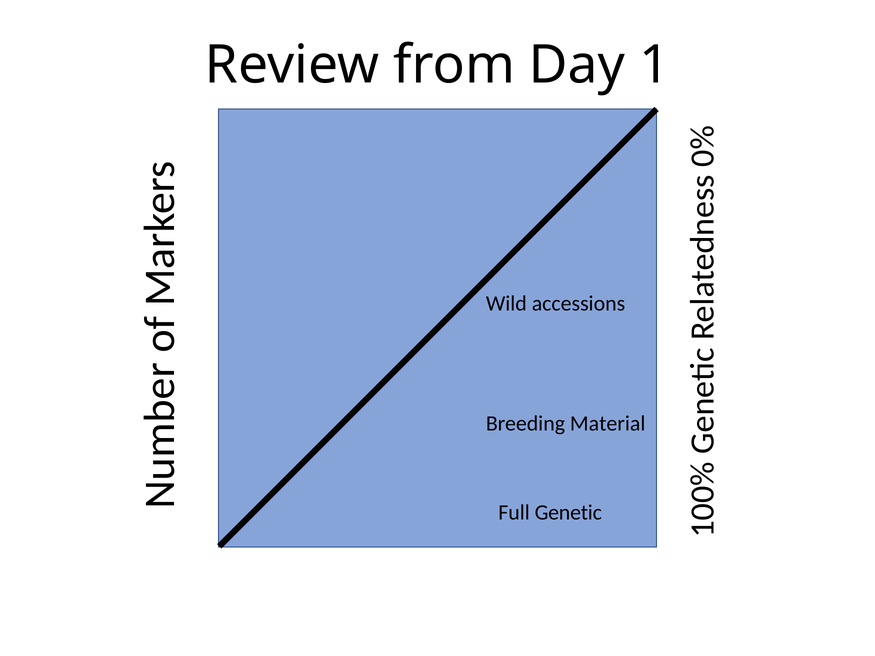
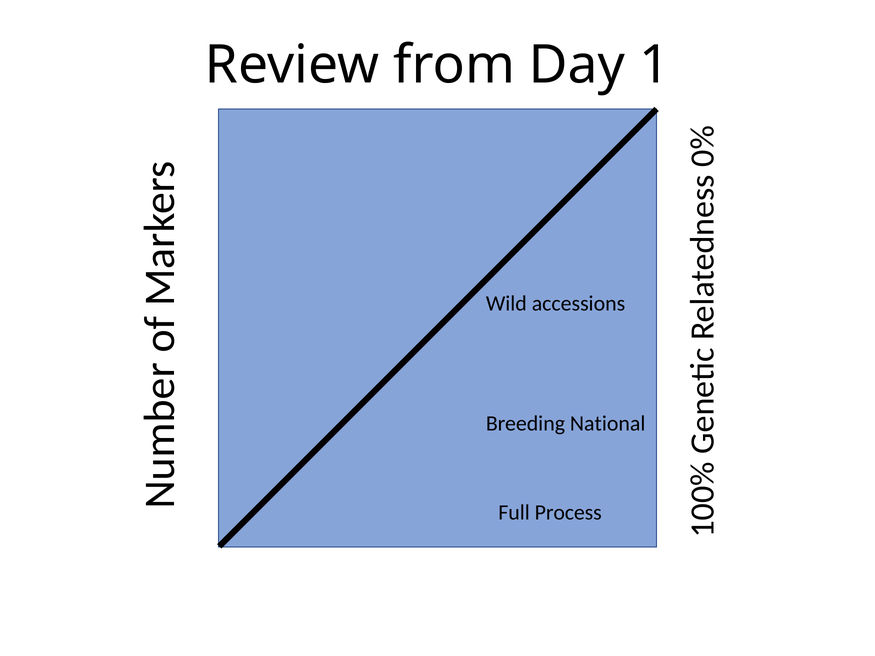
Material: Material -> National
Genetic: Genetic -> Process
